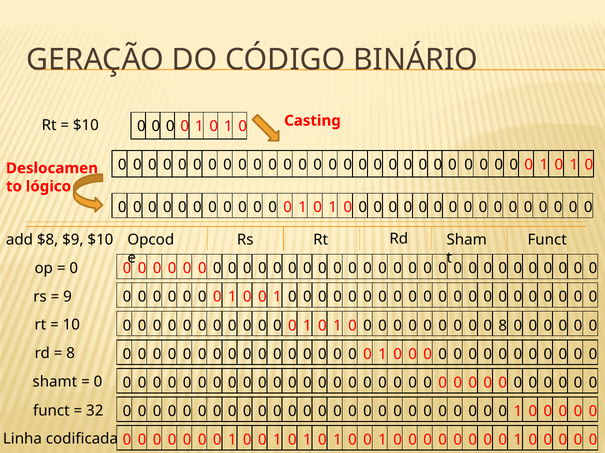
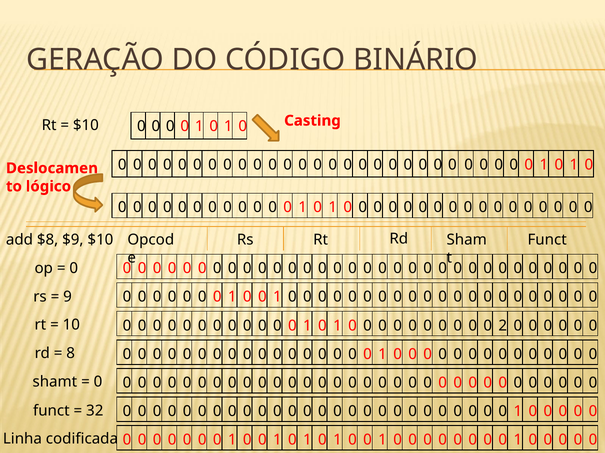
0 8: 8 -> 2
